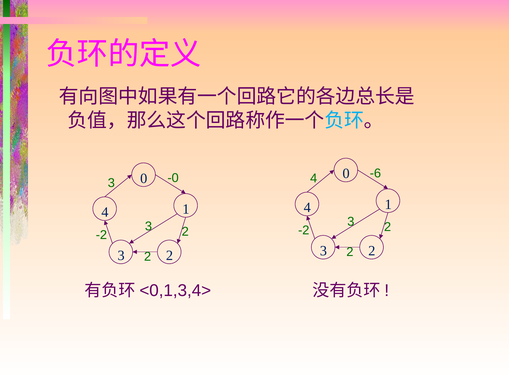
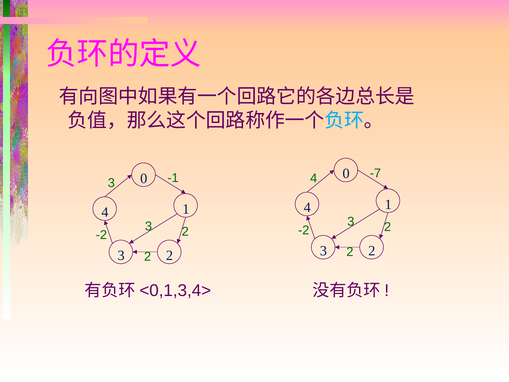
-6: -6 -> -7
-0: -0 -> -1
